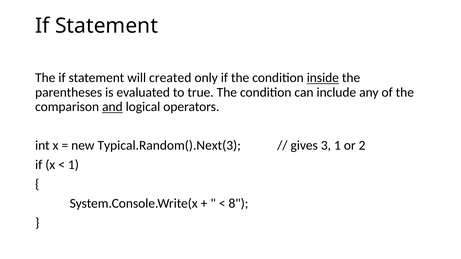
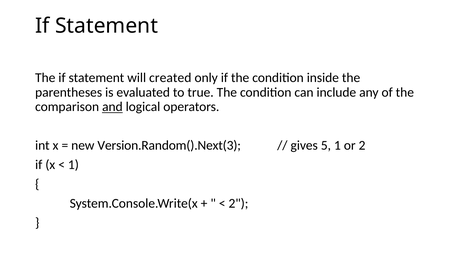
inside underline: present -> none
Typical.Random().Next(3: Typical.Random().Next(3 -> Version.Random().Next(3
3: 3 -> 5
8 at (238, 204): 8 -> 2
